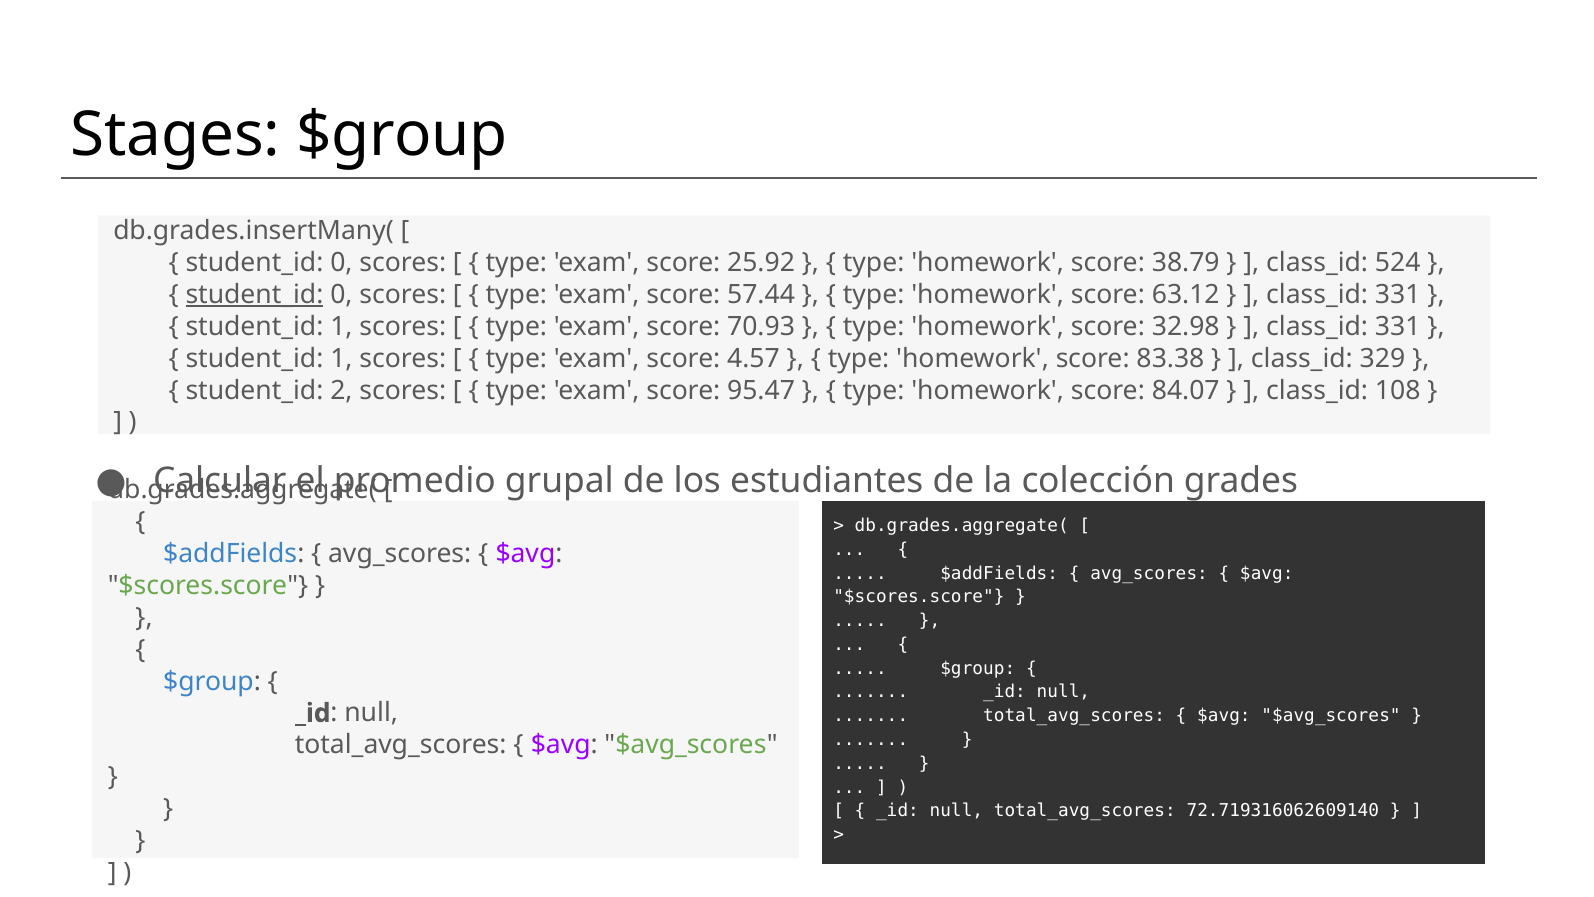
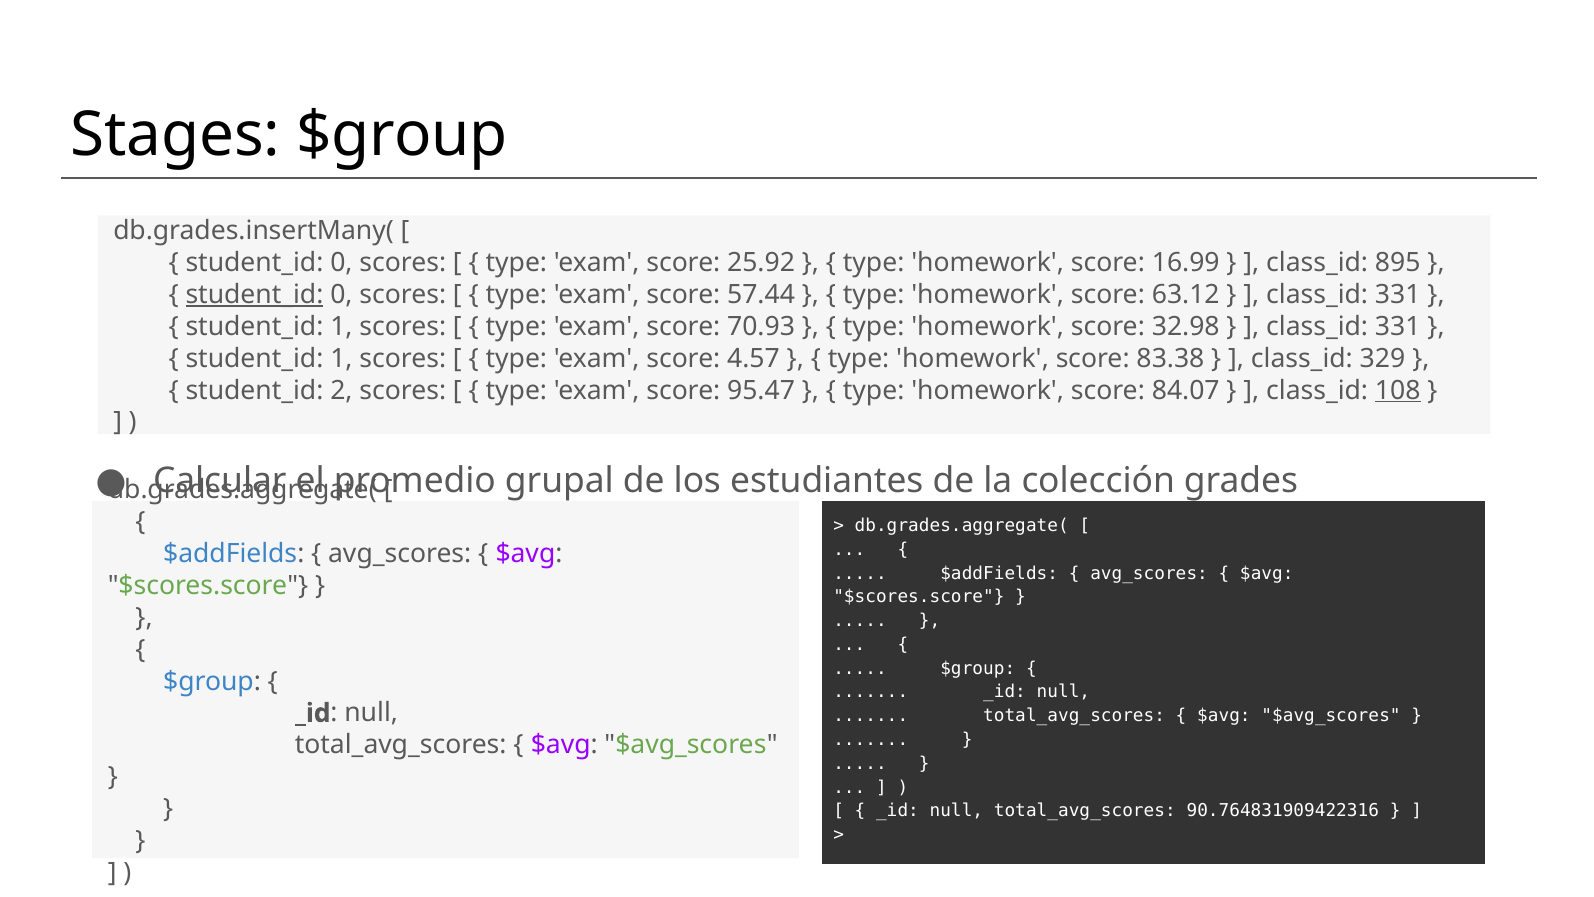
38.79: 38.79 -> 16.99
524: 524 -> 895
108 underline: none -> present
72.719316062609140: 72.719316062609140 -> 90.764831909422316
